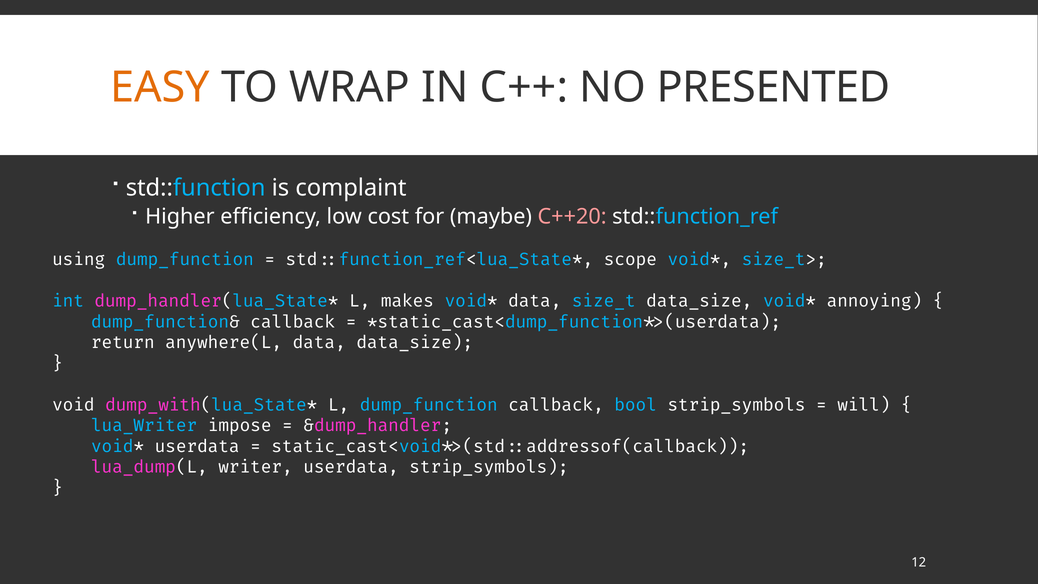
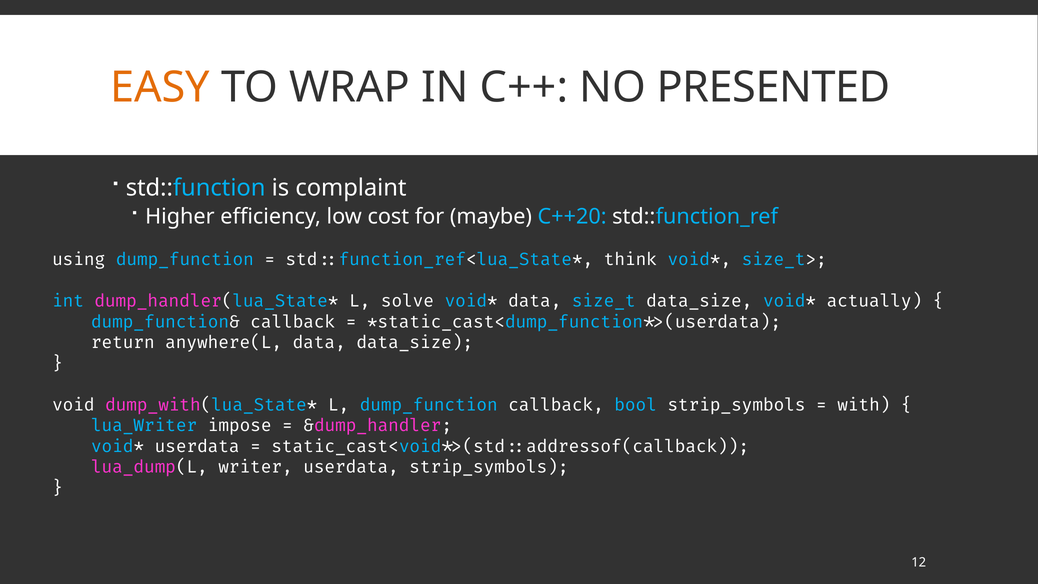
C++20 colour: pink -> light blue
scope: scope -> think
makes: makes -> solve
annoying: annoying -> actually
will: will -> with
